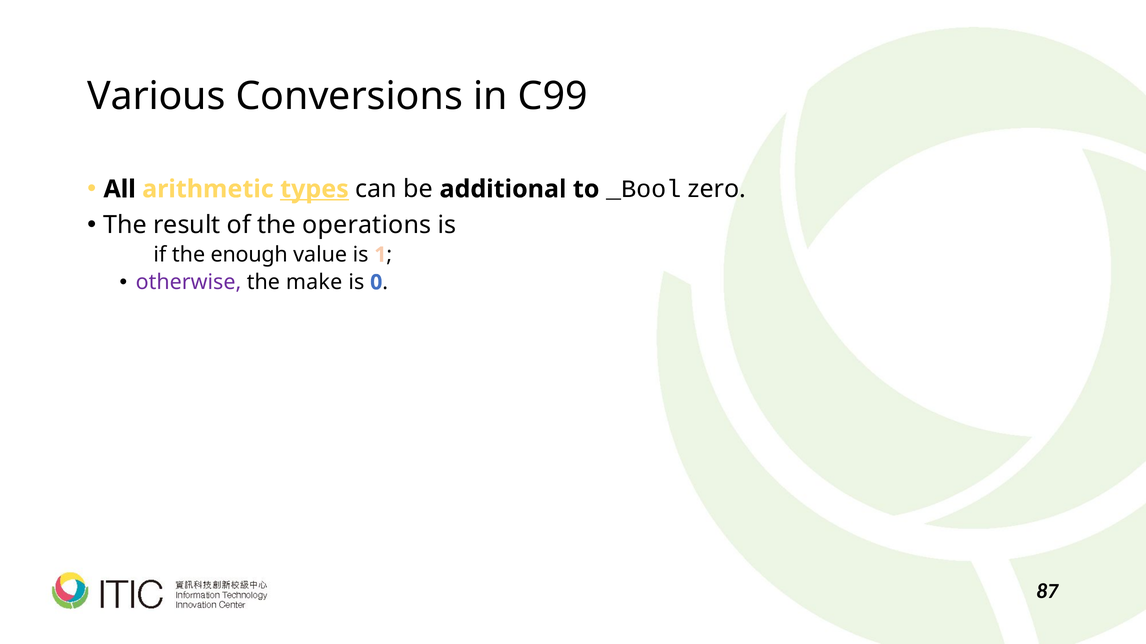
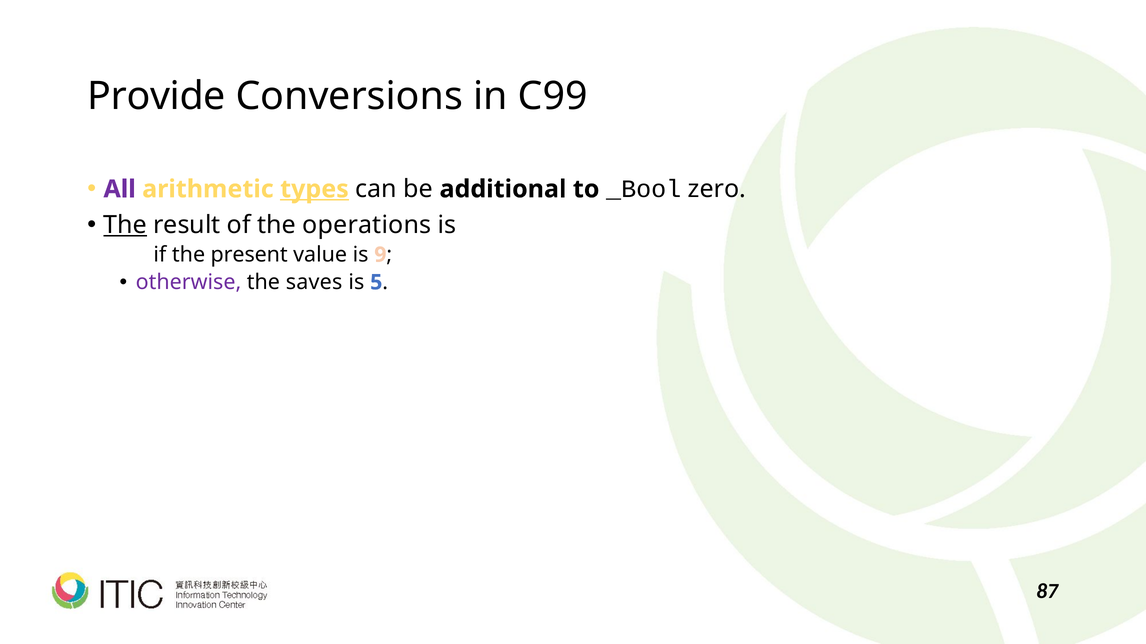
Various: Various -> Provide
All colour: black -> purple
The at (125, 225) underline: none -> present
enough: enough -> present
1: 1 -> 9
make: make -> saves
is 0: 0 -> 5
